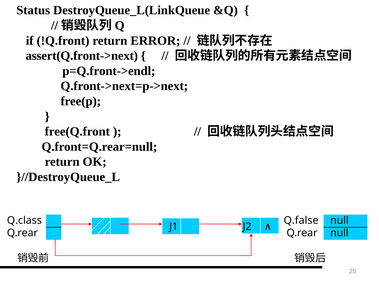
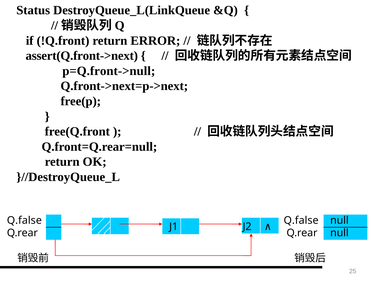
p=Q.front->endl: p=Q.front->endl -> p=Q.front->null
Q.class at (24, 221): Q.class -> Q.false
